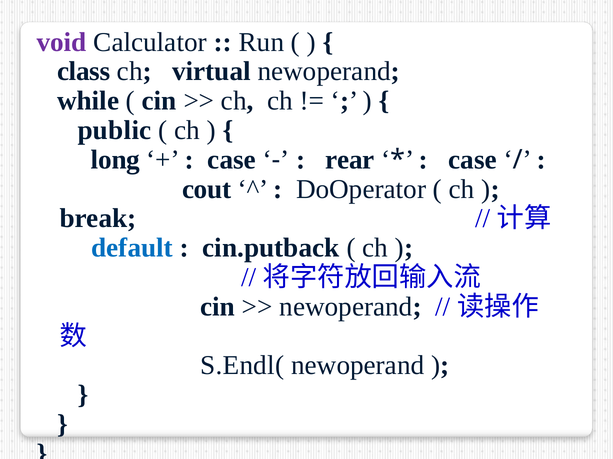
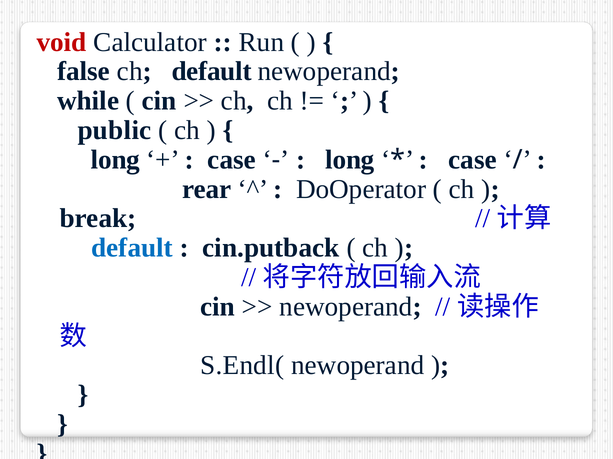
void colour: purple -> red
class: class -> false
ch virtual: virtual -> default
rear at (350, 160): rear -> long
cout: cout -> rear
